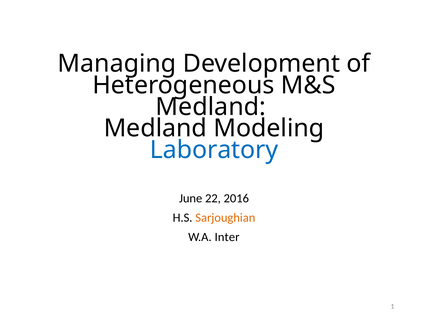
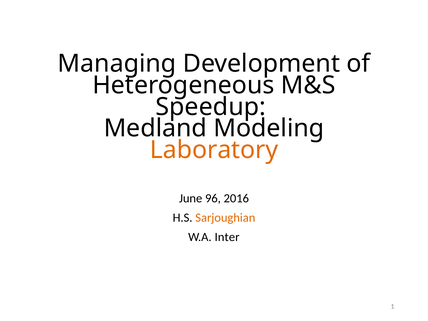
Medland at (211, 107): Medland -> Speedup
Laboratory colour: blue -> orange
22: 22 -> 96
